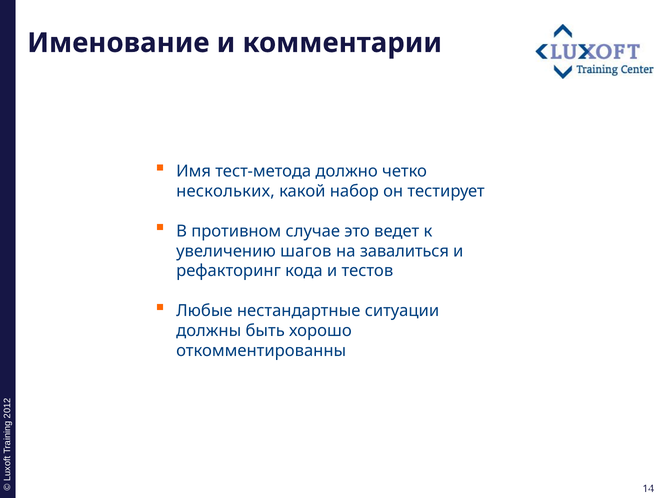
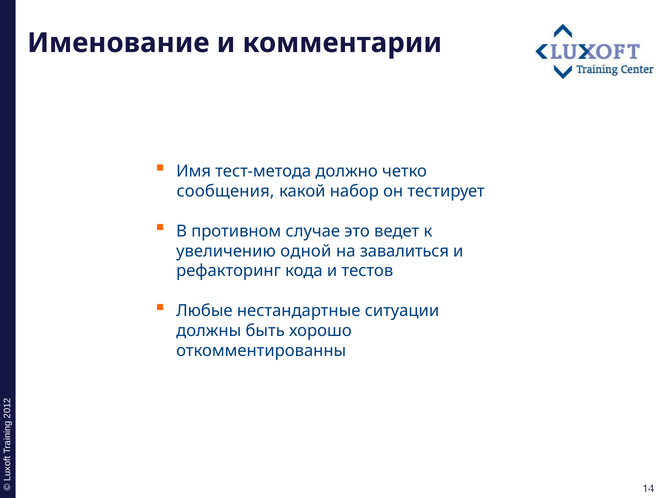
нескольких: нескольких -> сообщения
шагов: шагов -> одной
